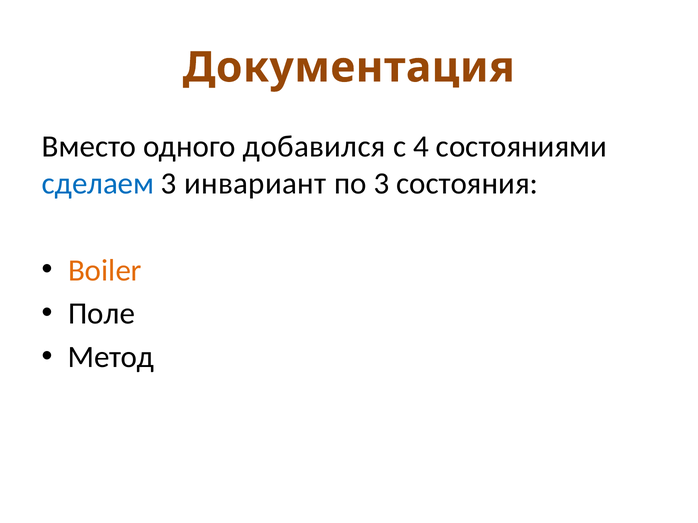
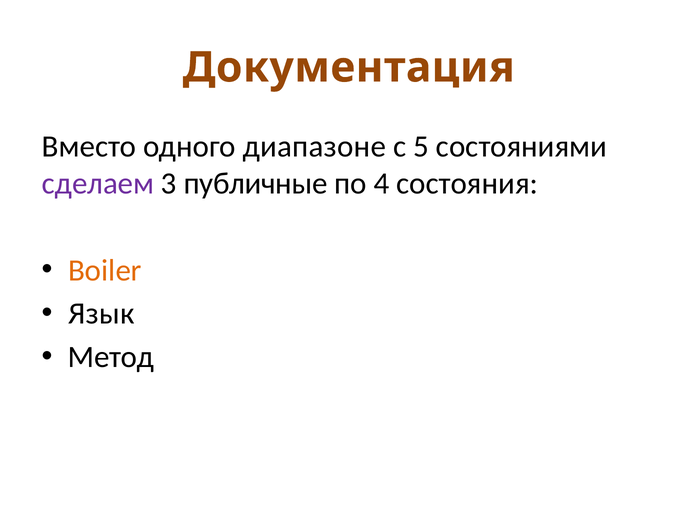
добавился: добавился -> диапазоне
4: 4 -> 5
сделаем colour: blue -> purple
инвариант: инвариант -> публичные
по 3: 3 -> 4
Поле: Поле -> Язык
